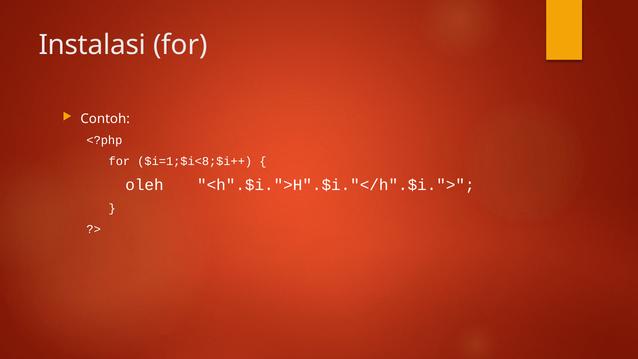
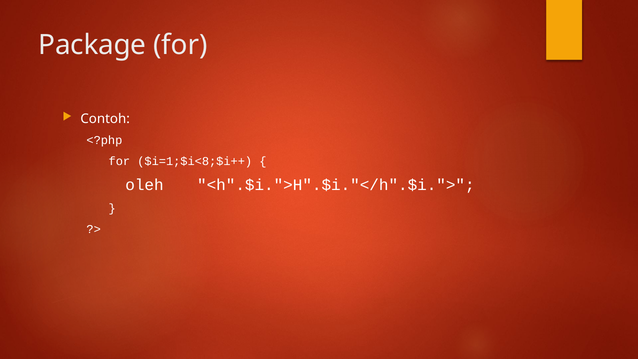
Instalasi: Instalasi -> Package
